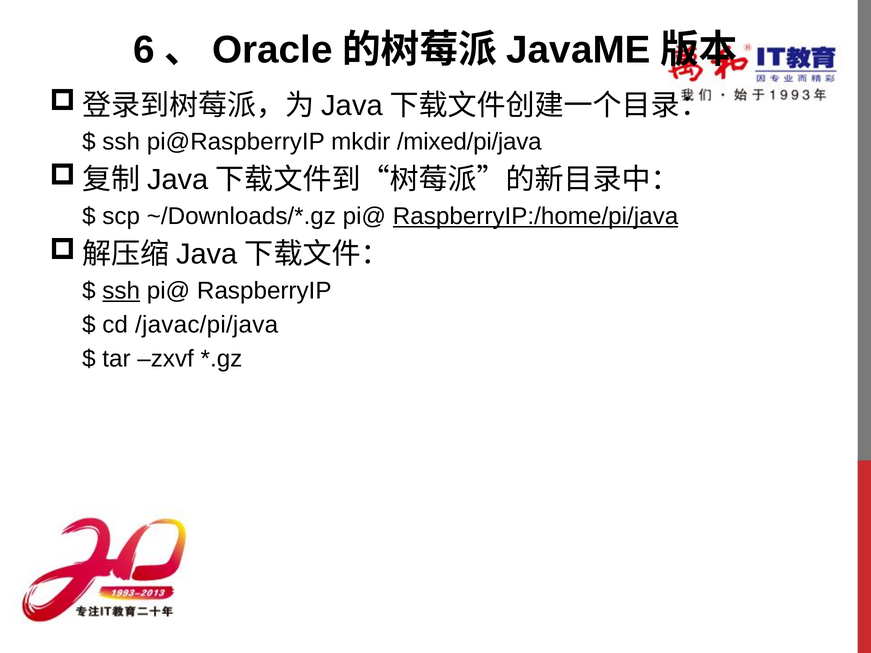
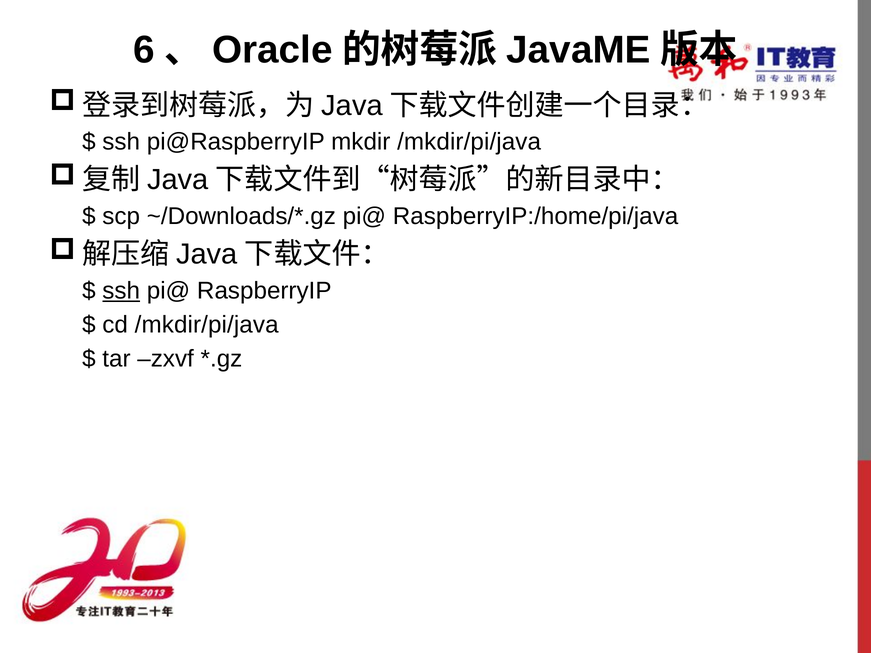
mkdir /mixed/pi/java: /mixed/pi/java -> /mkdir/pi/java
RaspberryIP:/home/pi/java underline: present -> none
cd /javac/pi/java: /javac/pi/java -> /mkdir/pi/java
